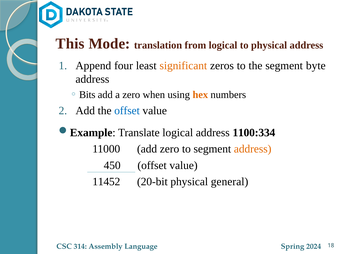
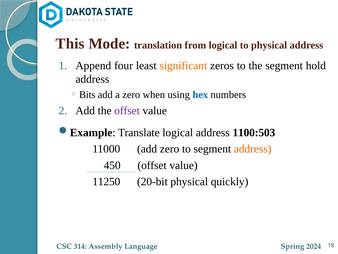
byte: byte -> hold
hex colour: orange -> blue
offset at (127, 110) colour: blue -> purple
1100:334: 1100:334 -> 1100:503
11452: 11452 -> 11250
general: general -> quickly
